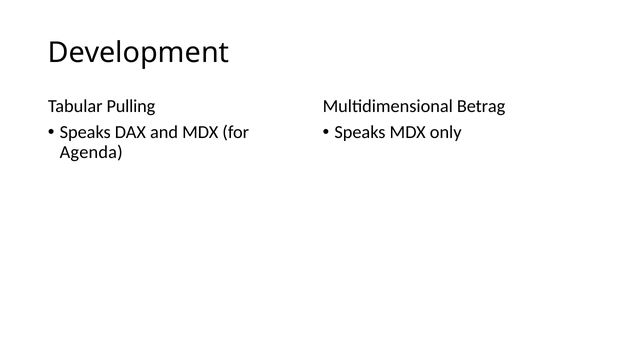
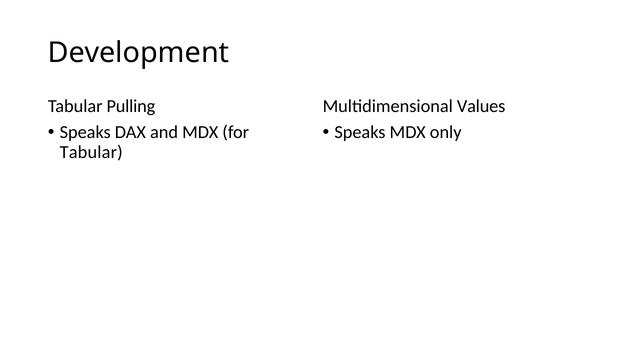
Betrag: Betrag -> Values
Agenda at (91, 152): Agenda -> Tabular
